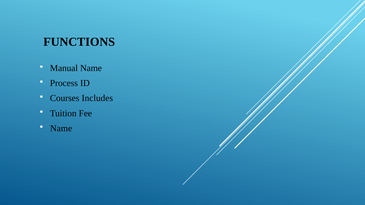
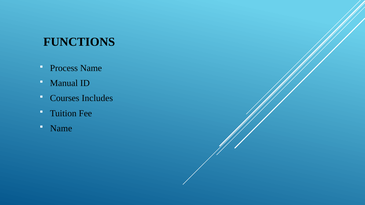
Manual: Manual -> Process
Process: Process -> Manual
